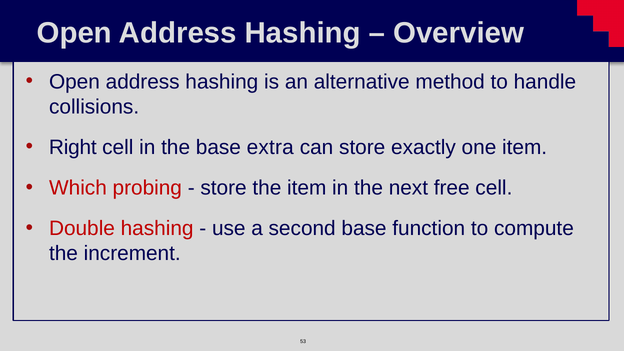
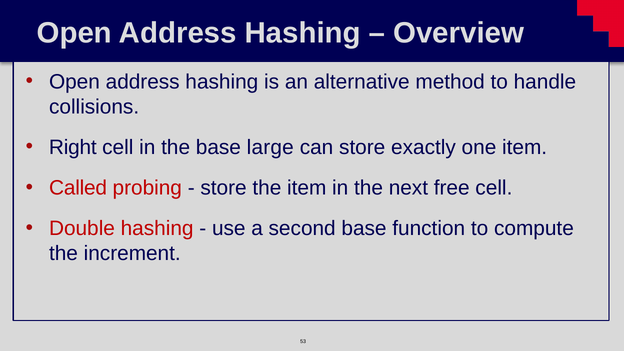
extra: extra -> large
Which: Which -> Called
